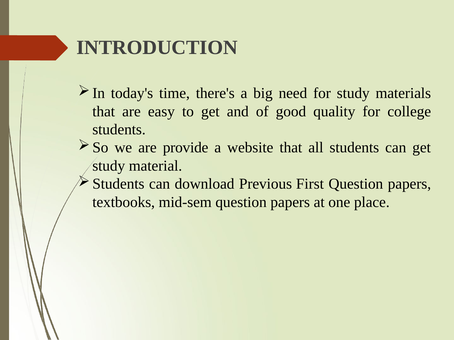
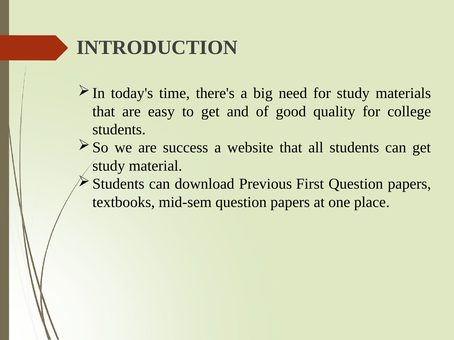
provide: provide -> success
